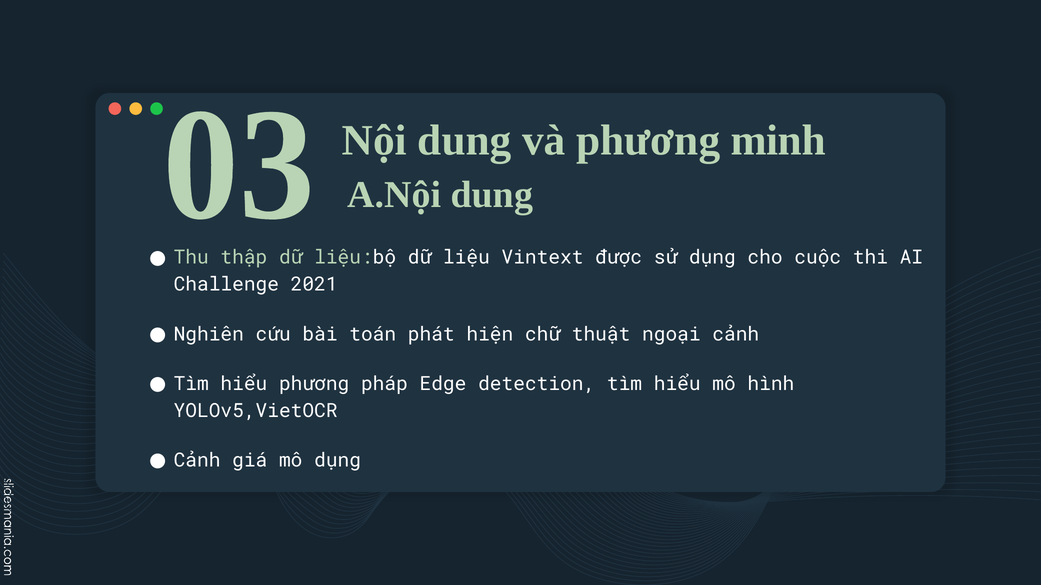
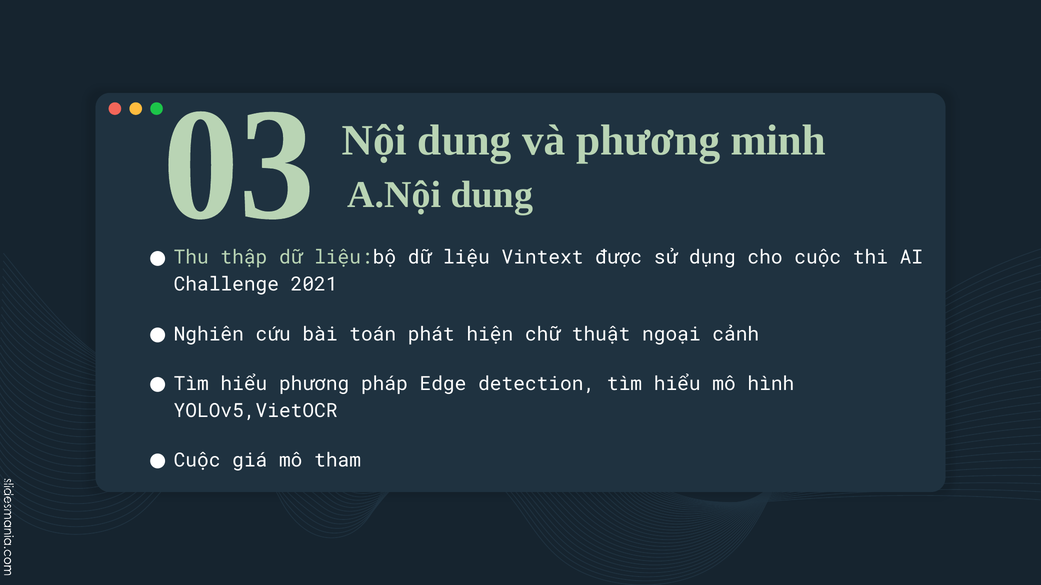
Cảnh at (197, 461): Cảnh -> Cuộc
mô dụng: dụng -> tham
